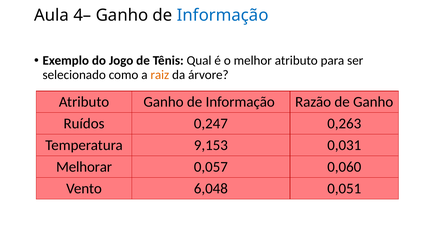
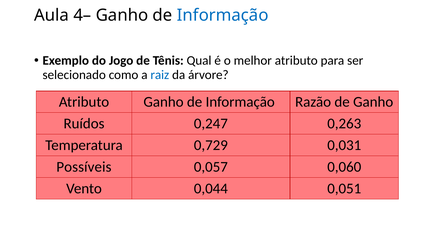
raiz colour: orange -> blue
9,153: 9,153 -> 0,729
Melhorar: Melhorar -> Possíveis
6,048: 6,048 -> 0,044
